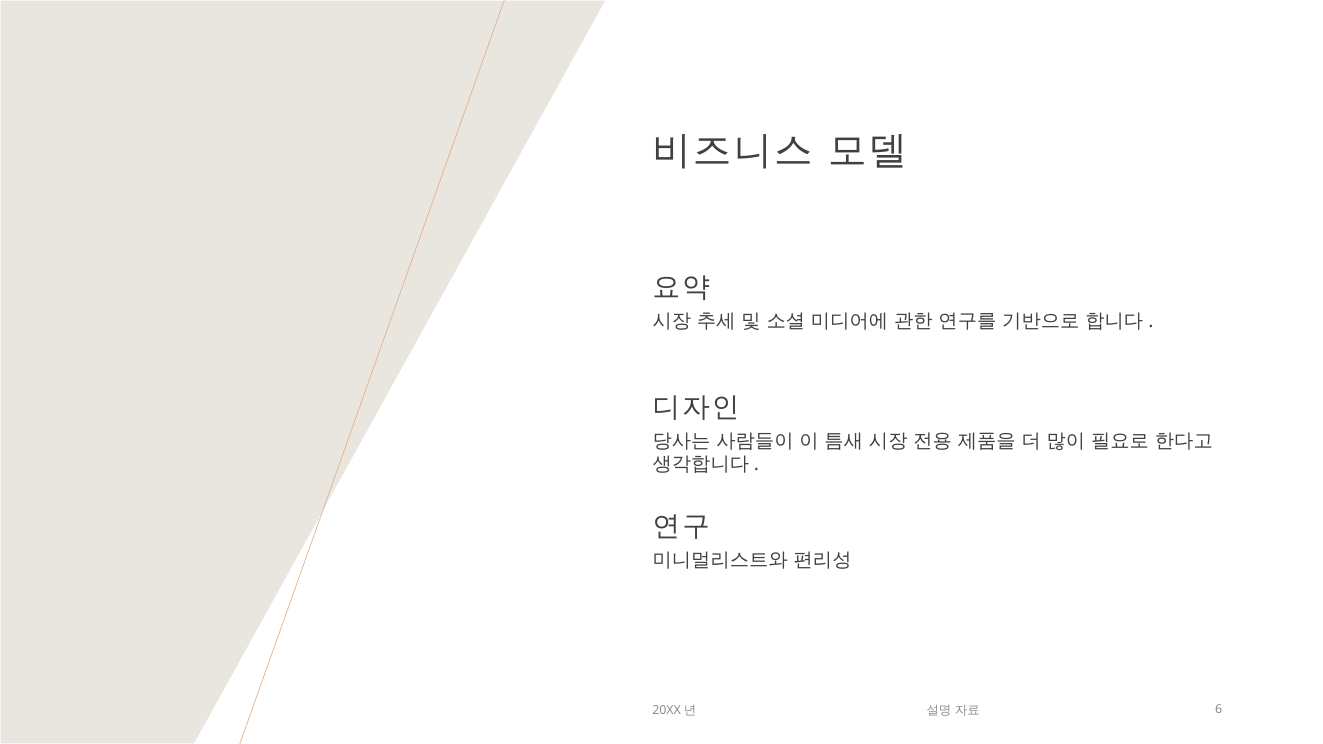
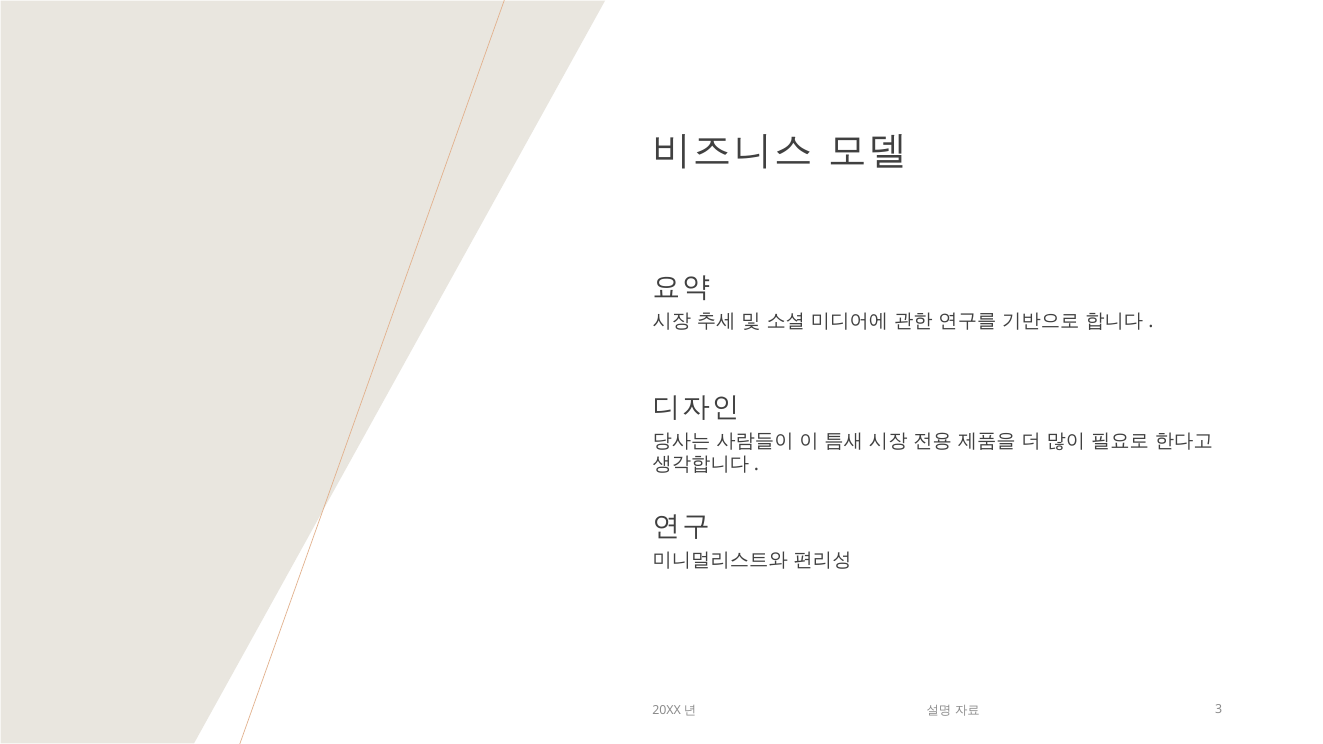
6: 6 -> 3
